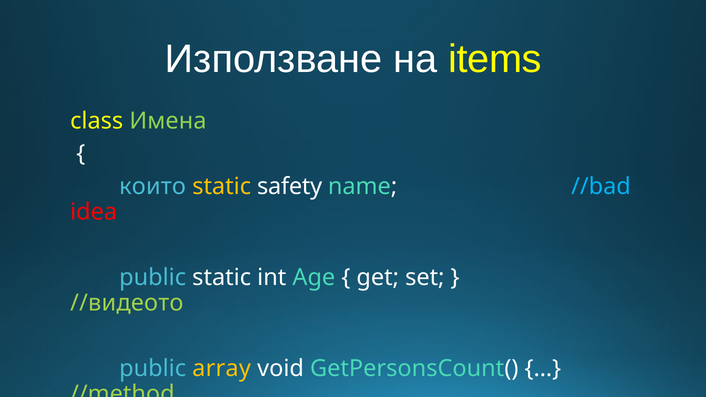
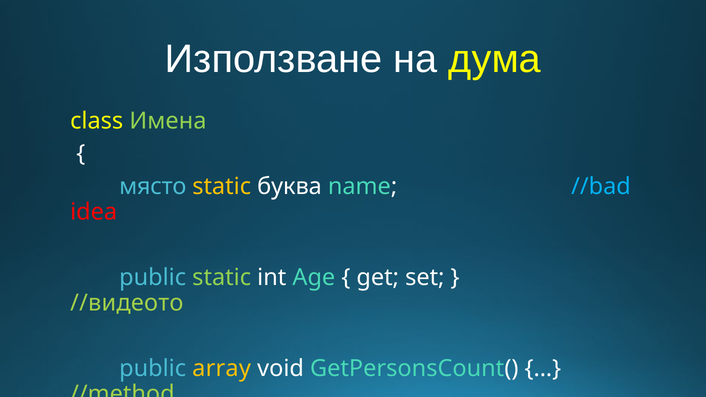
items: items -> дума
които: които -> място
safety: safety -> буква
static at (222, 278) colour: white -> light green
